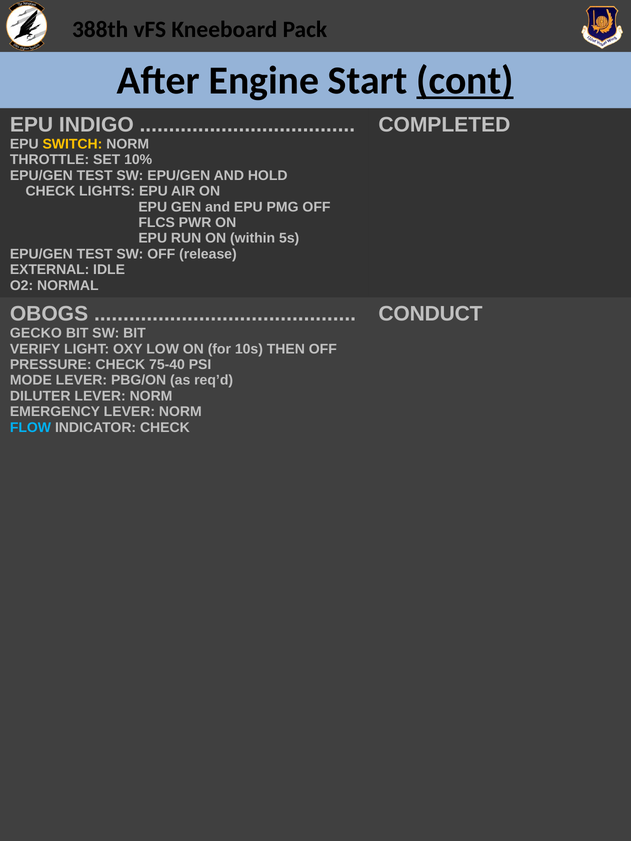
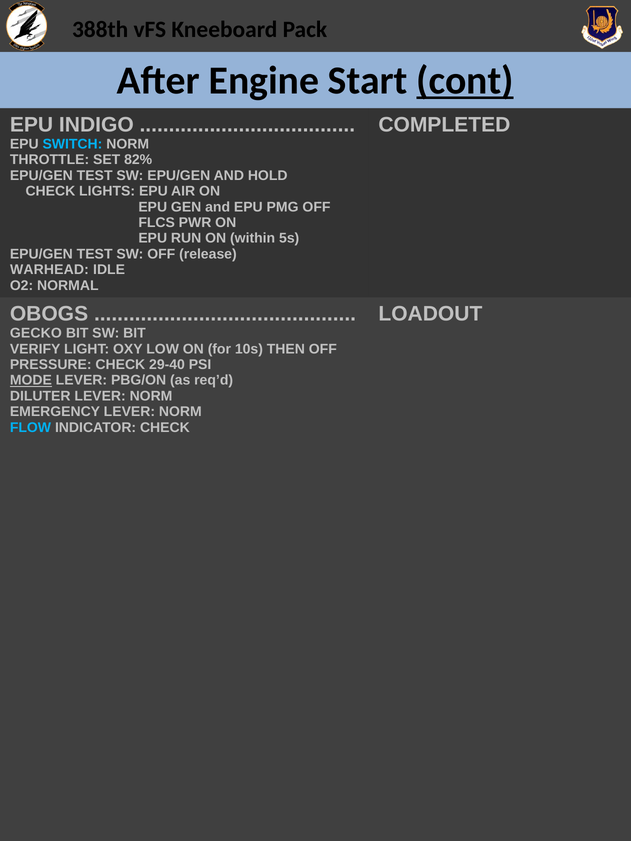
SWITCH colour: yellow -> light blue
10%: 10% -> 82%
EXTERNAL: EXTERNAL -> WARHEAD
CONDUCT: CONDUCT -> LOADOUT
75-40: 75-40 -> 29-40
MODE underline: none -> present
